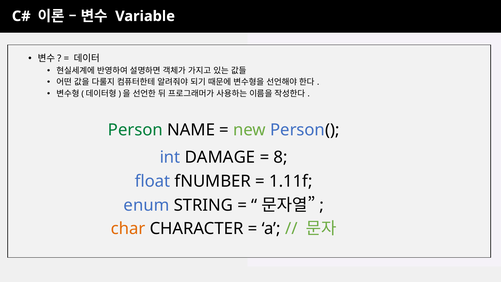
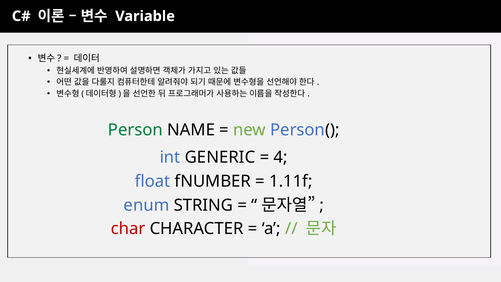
DAMAGE: DAMAGE -> GENERIC
8: 8 -> 4
char colour: orange -> red
